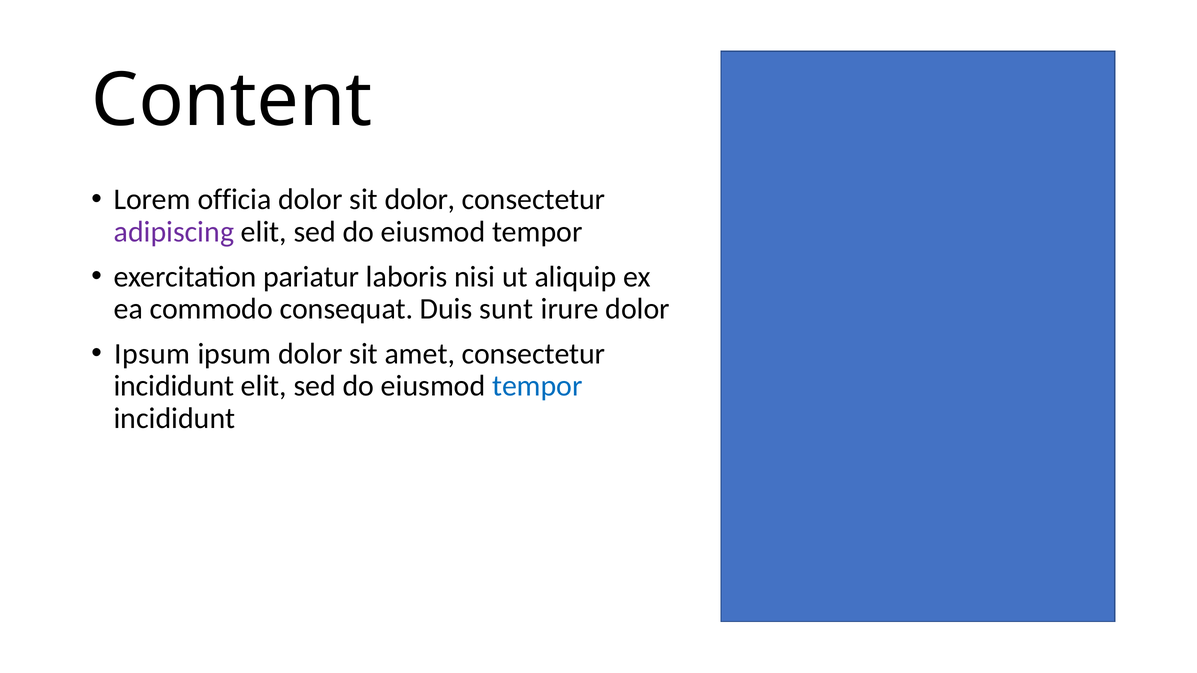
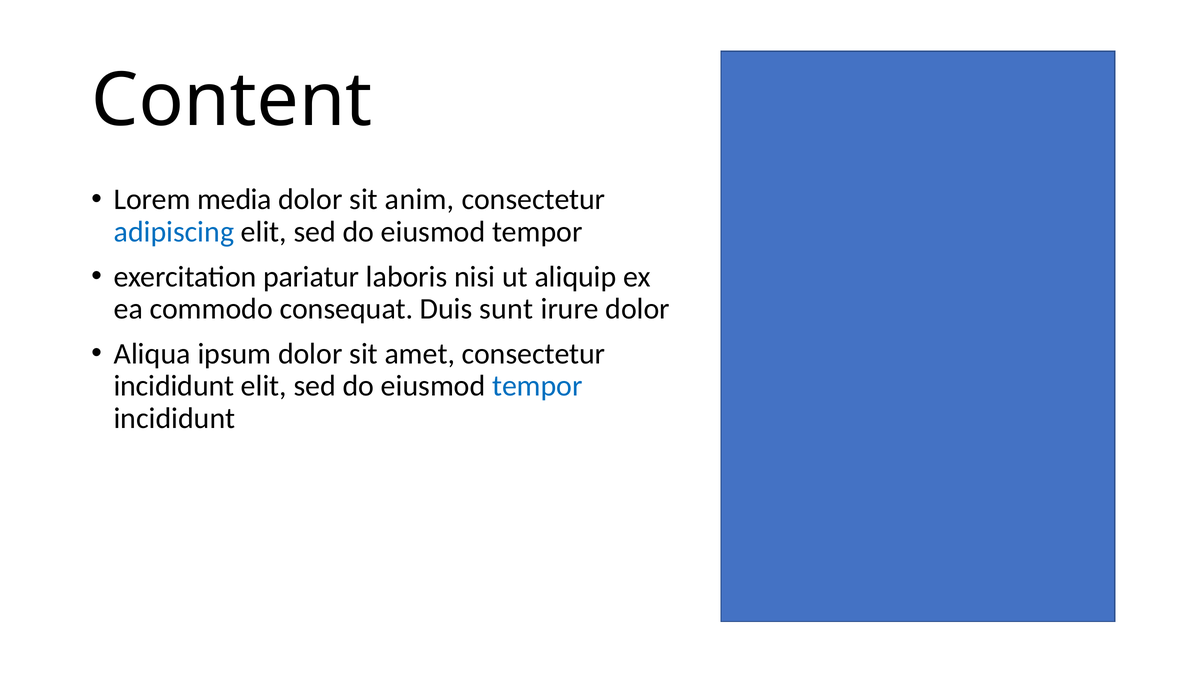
officia: officia -> media
sit dolor: dolor -> anim
adipiscing colour: purple -> blue
Ipsum at (152, 354): Ipsum -> Aliqua
